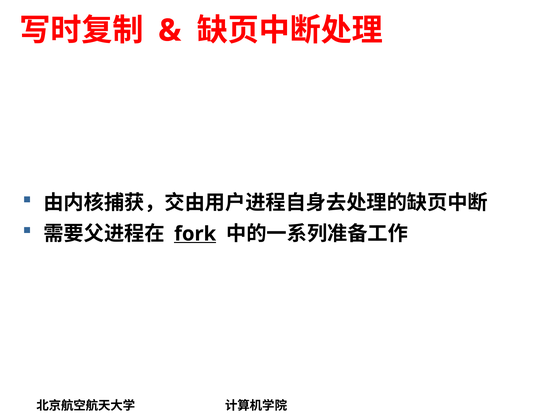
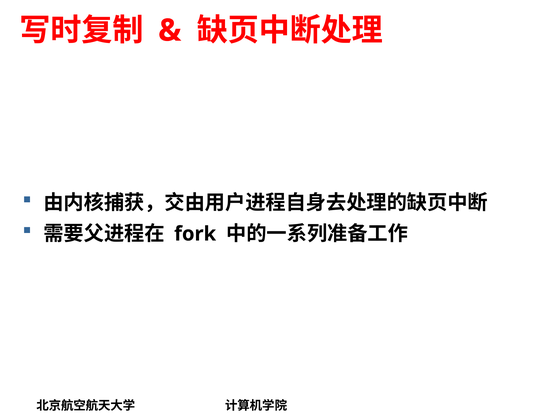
fork underline: present -> none
